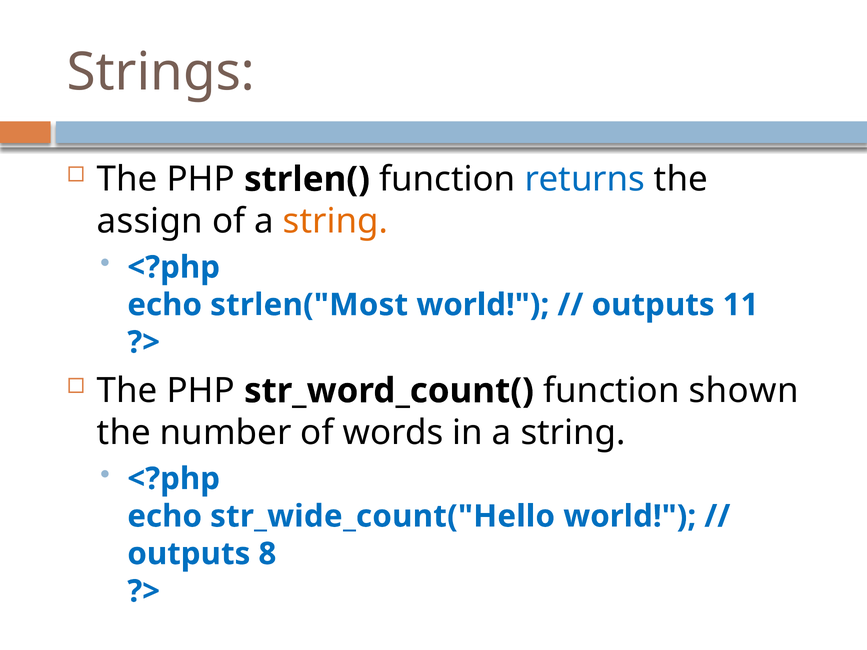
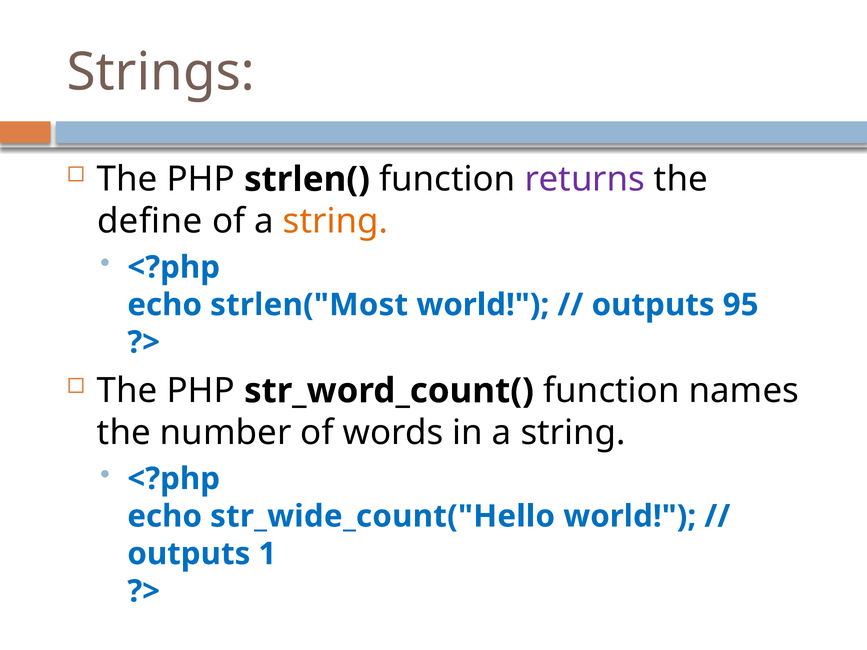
returns colour: blue -> purple
assign: assign -> define
11: 11 -> 95
shown: shown -> names
8: 8 -> 1
